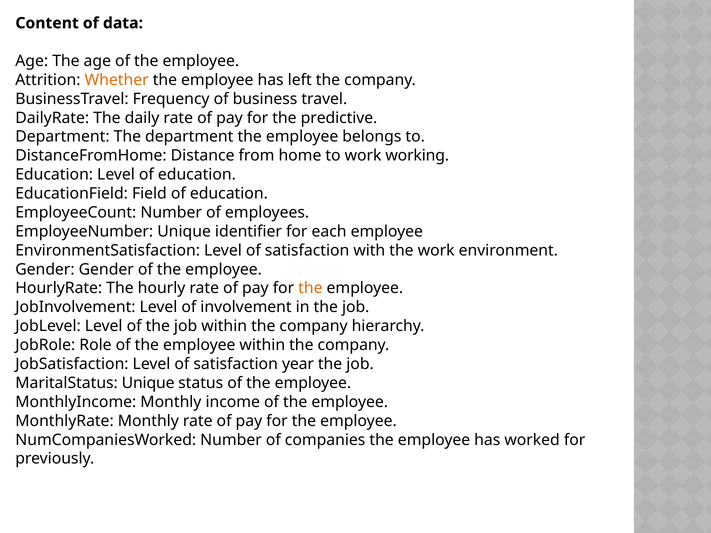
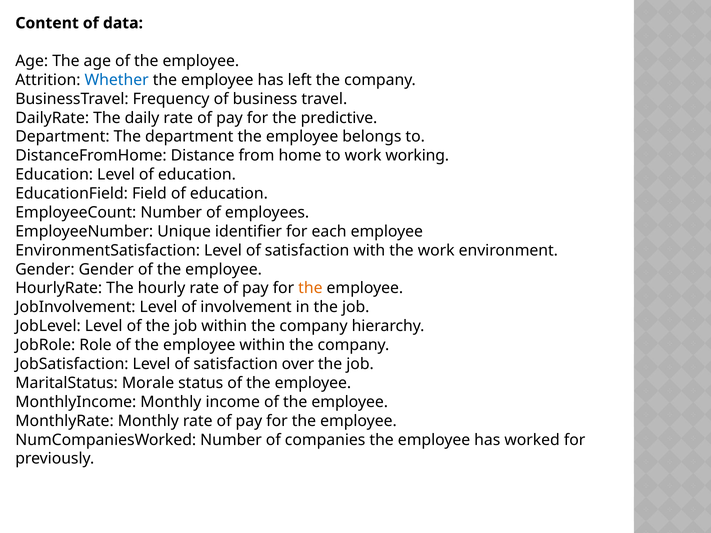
Whether colour: orange -> blue
year: year -> over
MaritalStatus Unique: Unique -> Morale
